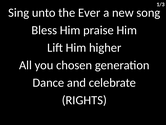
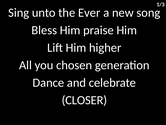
RIGHTS: RIGHTS -> CLOSER
